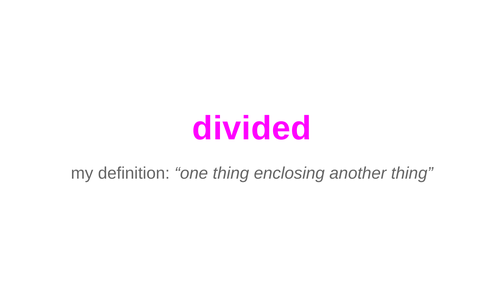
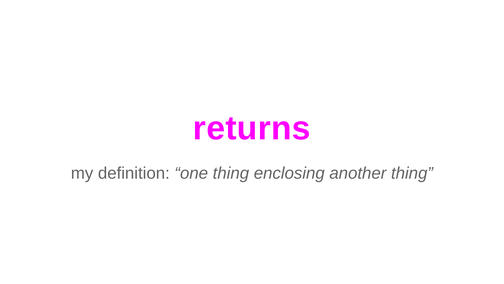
divided: divided -> returns
